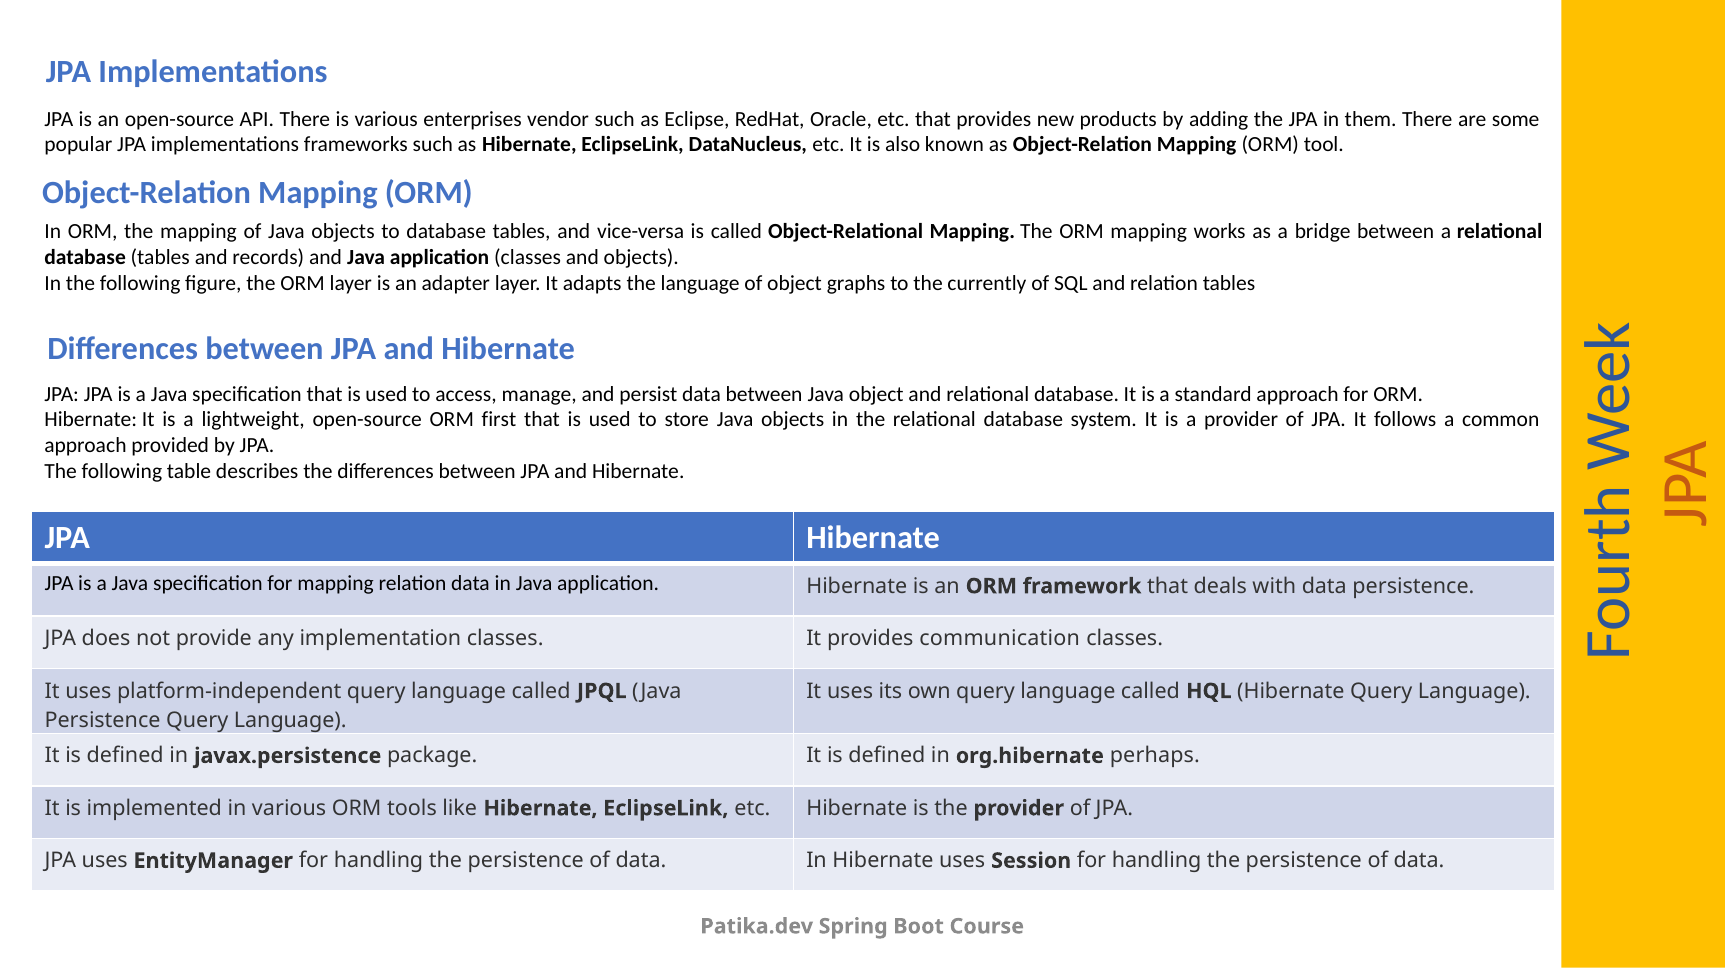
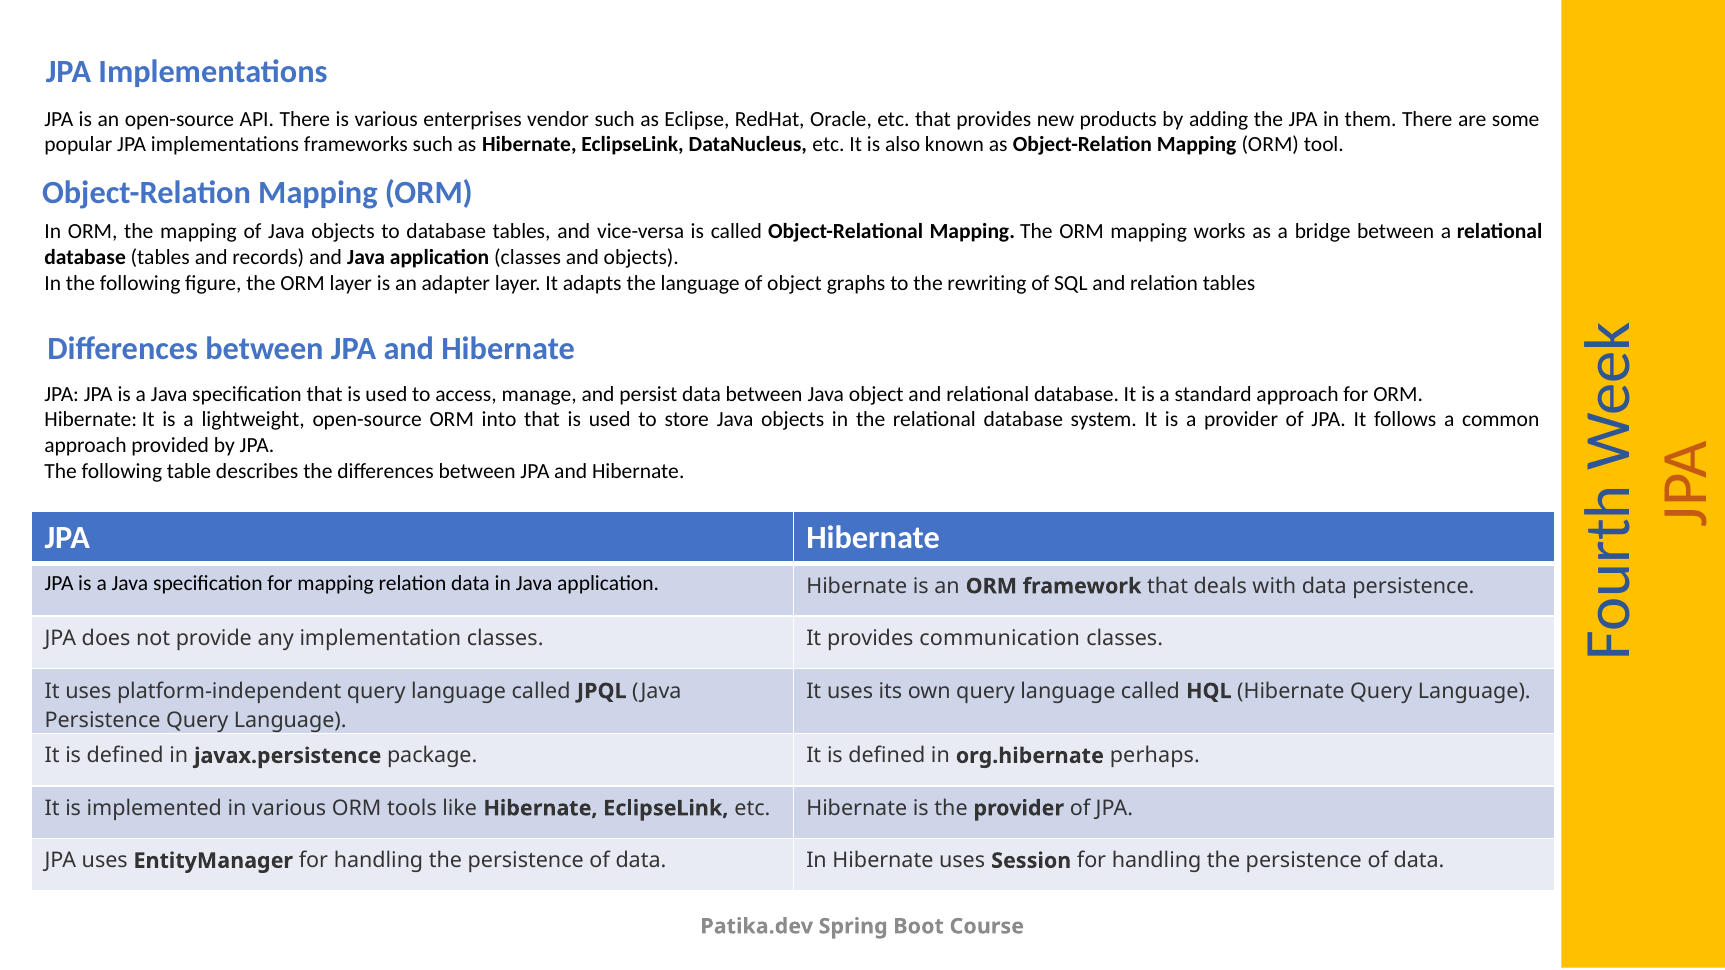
currently: currently -> rewriting
first: first -> into
